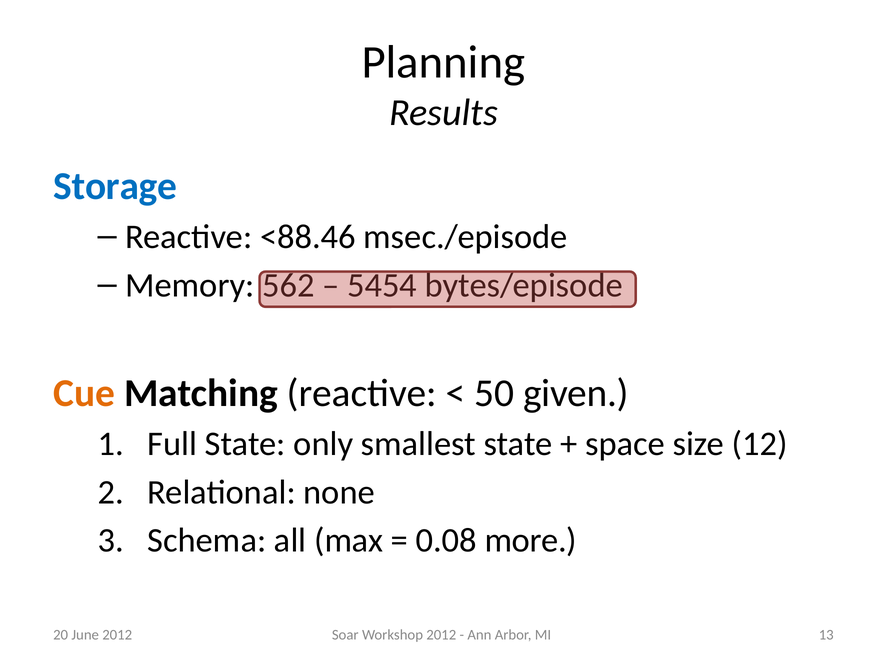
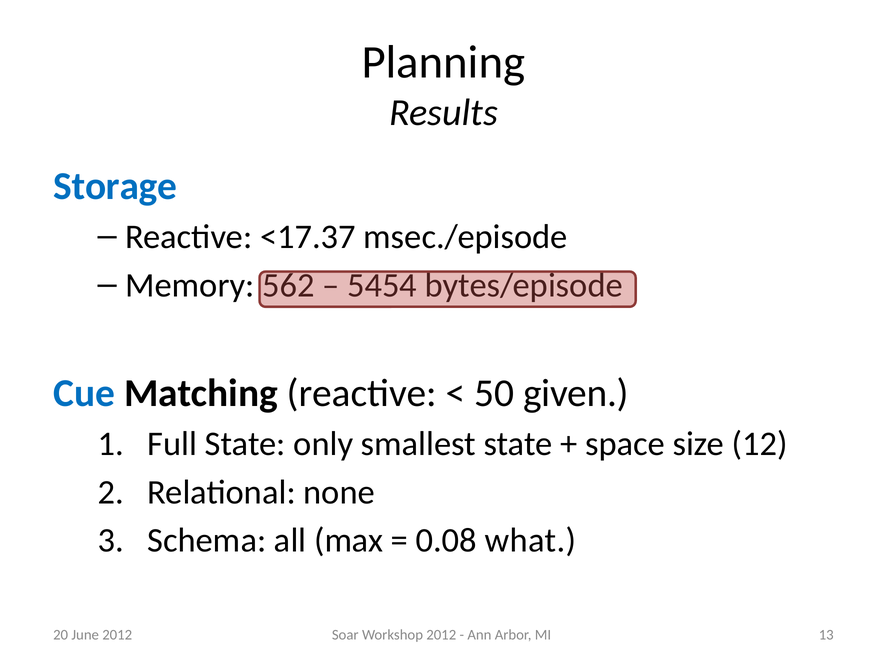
<88.46: <88.46 -> <17.37
Cue colour: orange -> blue
more: more -> what
